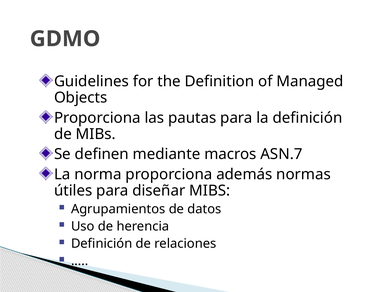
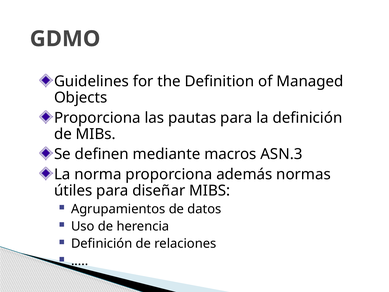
ASN.7: ASN.7 -> ASN.3
